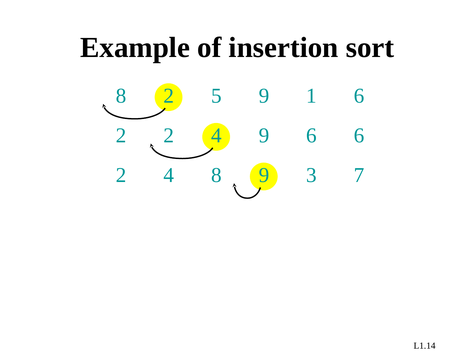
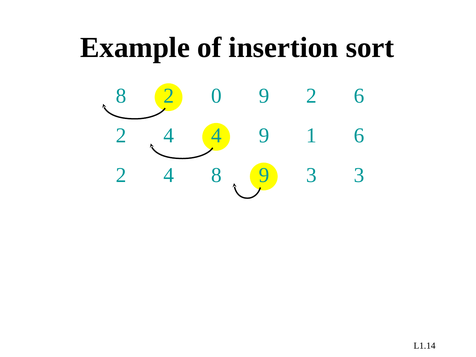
5: 5 -> 0
9 1: 1 -> 2
2 at (169, 136): 2 -> 4
9 6: 6 -> 1
3 7: 7 -> 3
